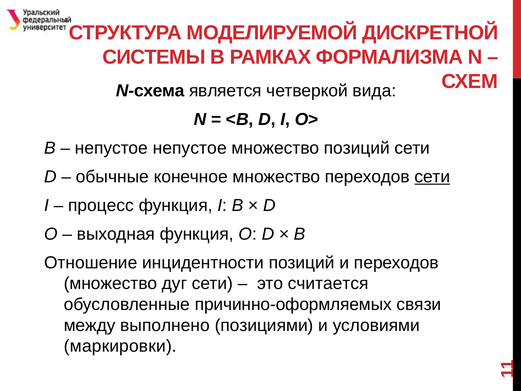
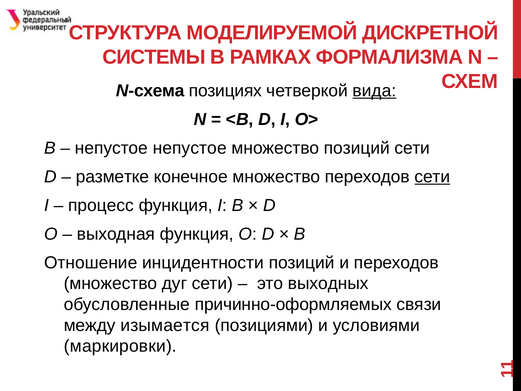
является: является -> позициях
вида underline: none -> present
обычные: обычные -> разметке
считается: считается -> выходных
выполнено: выполнено -> изымается
